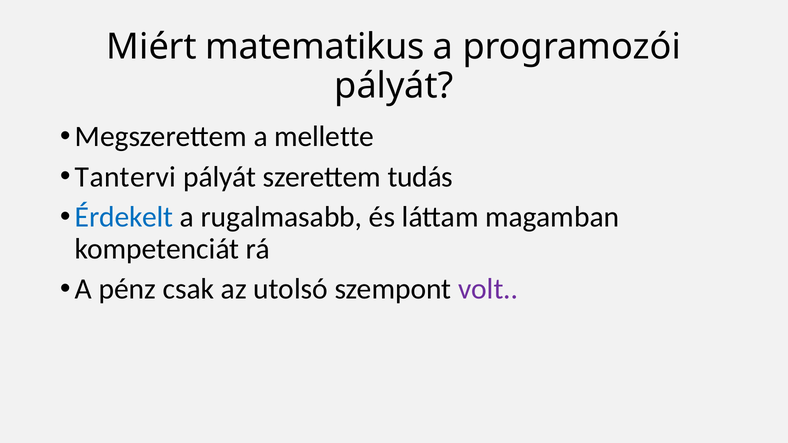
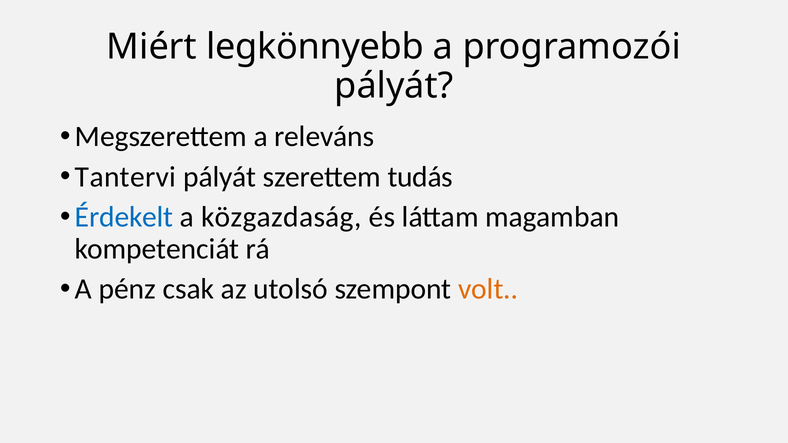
matematikus: matematikus -> legkönnyebb
mellette: mellette -> releváns
rugalmasabb: rugalmasabb -> közgazdaság
volt colour: purple -> orange
